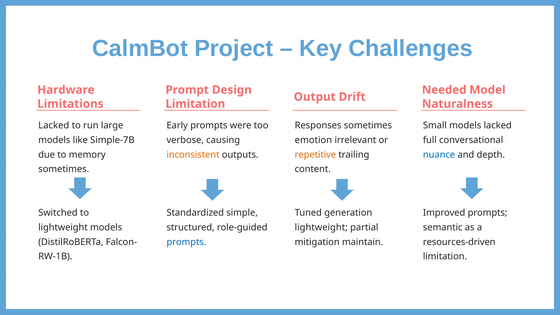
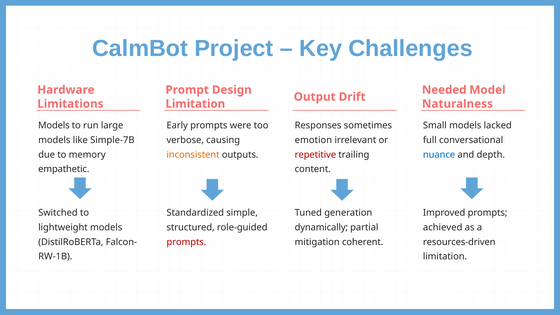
Lacked at (54, 126): Lacked -> Models
repetitive colour: orange -> red
sometimes at (64, 169): sometimes -> empathetic
lightweight at (321, 227): lightweight -> dynamically
semantic: semantic -> achieved
prompts at (186, 242) colour: blue -> red
maintain: maintain -> coherent
